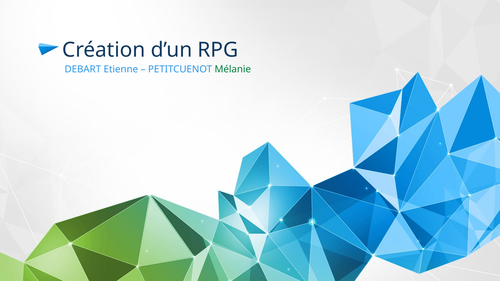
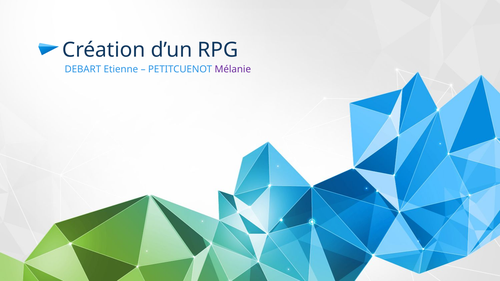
Mélanie colour: green -> purple
